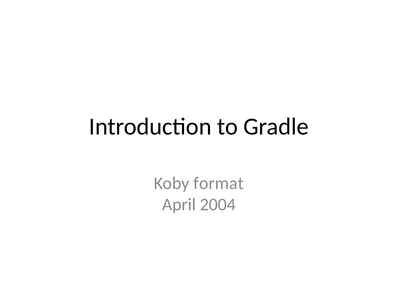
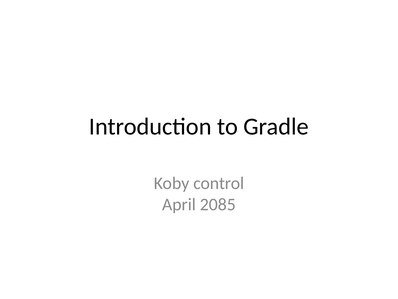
format: format -> control
2004: 2004 -> 2085
